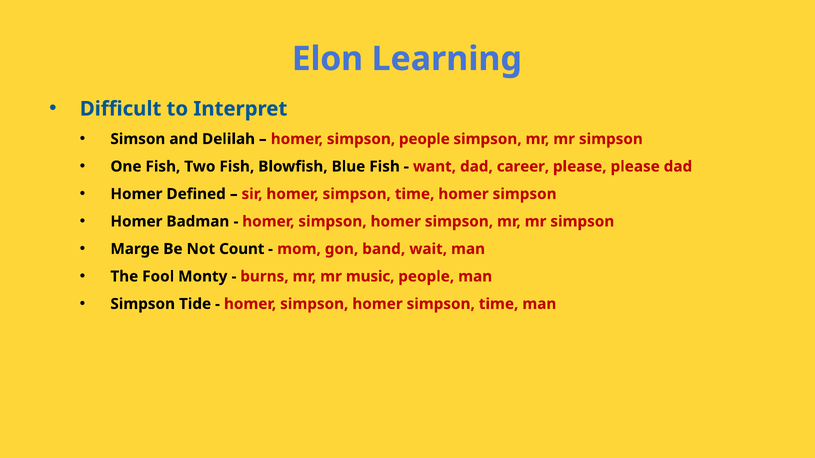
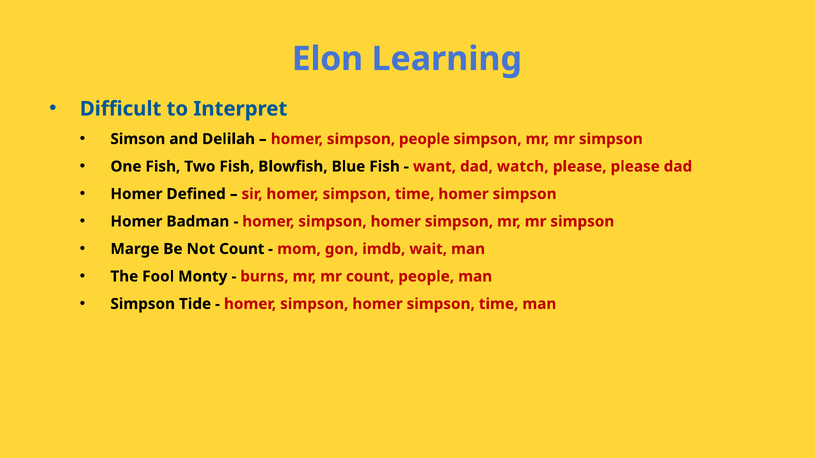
career: career -> watch
band: band -> imdb
mr music: music -> count
